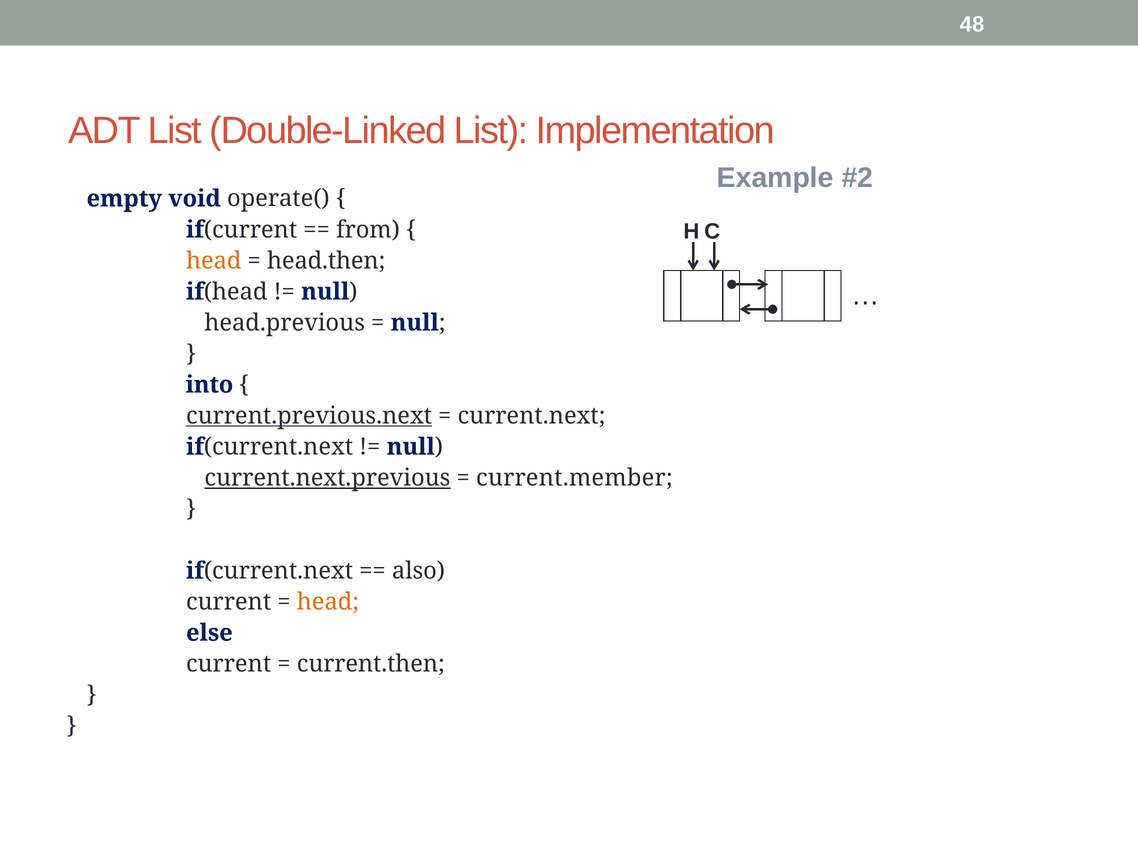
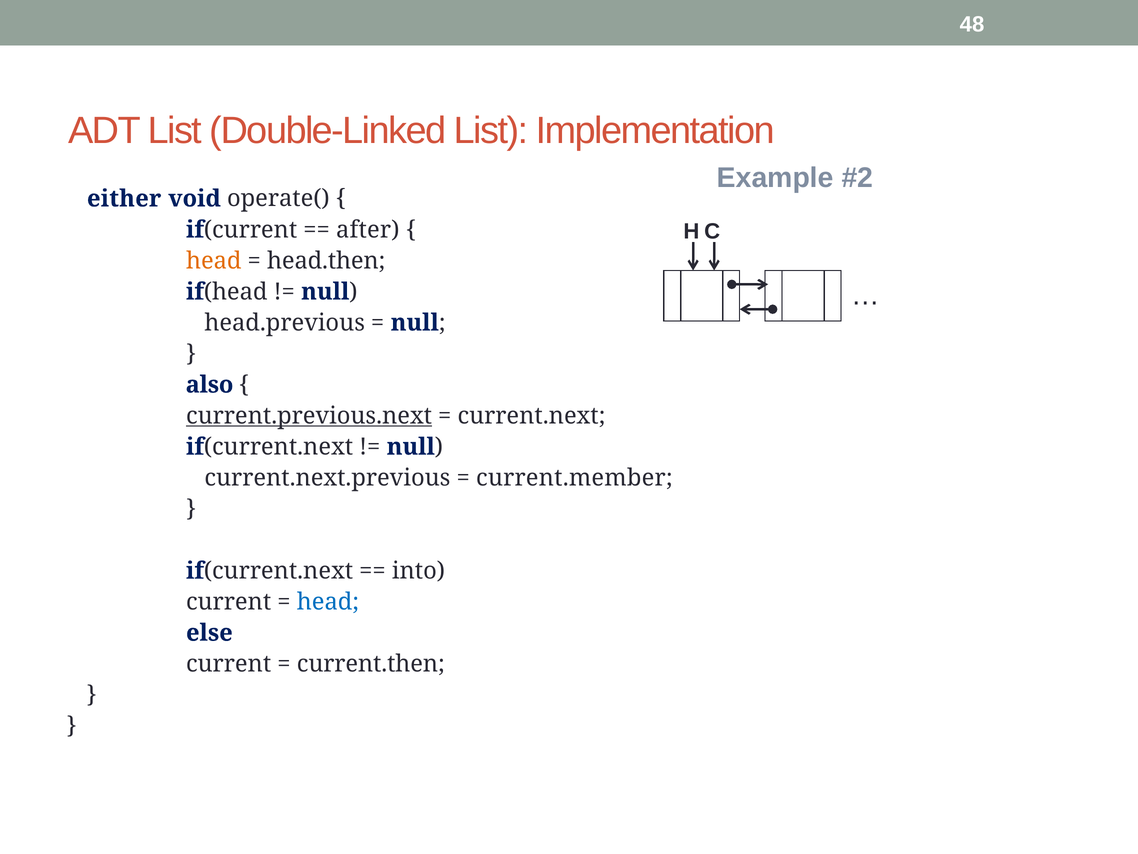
empty: empty -> either
from: from -> after
into: into -> also
current.next.previous underline: present -> none
also: also -> into
head at (328, 602) colour: orange -> blue
